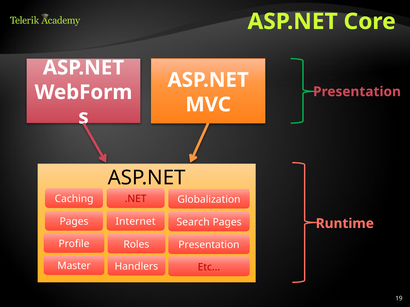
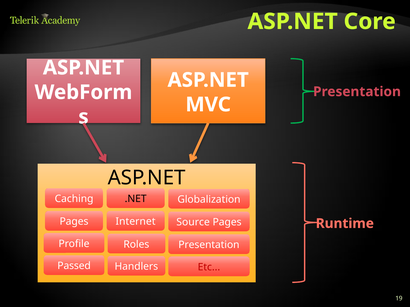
.NET colour: red -> black
Search: Search -> Source
Master: Master -> Passed
